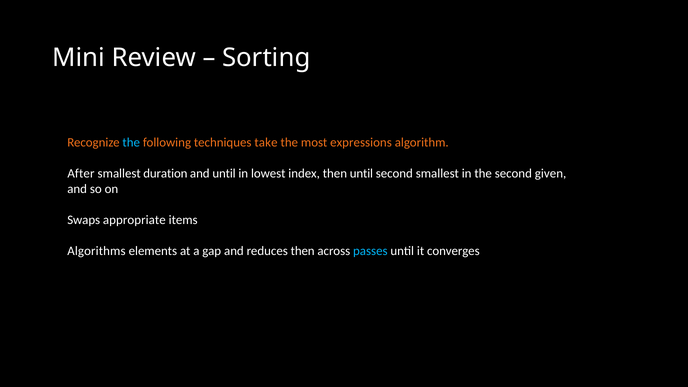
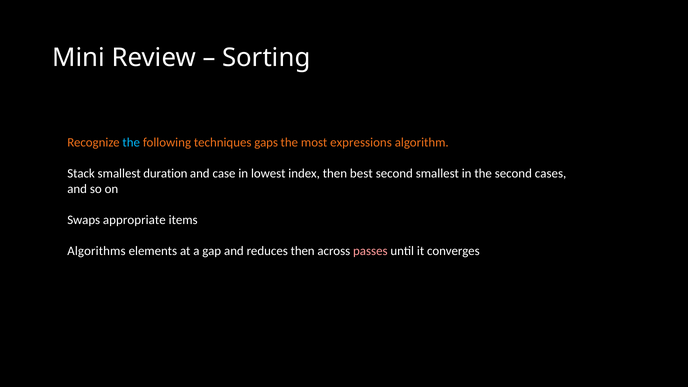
take: take -> gaps
After: After -> Stack
and until: until -> case
then until: until -> best
given: given -> cases
passes colour: light blue -> pink
